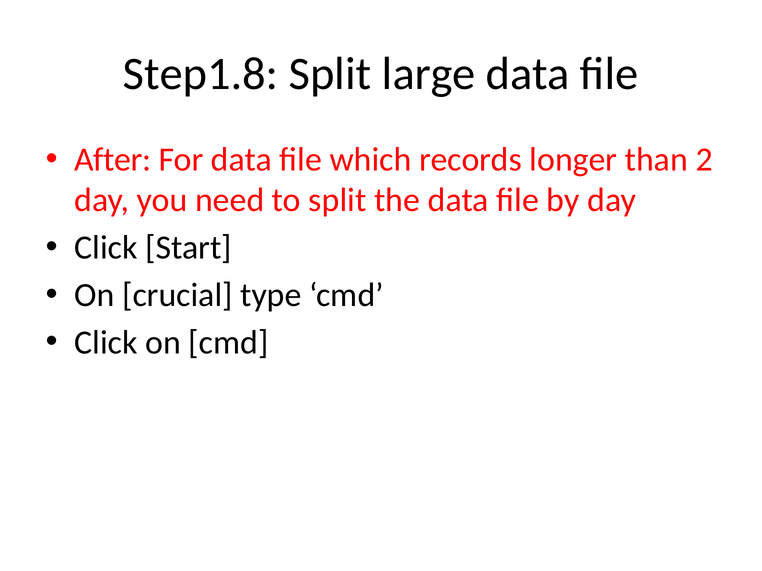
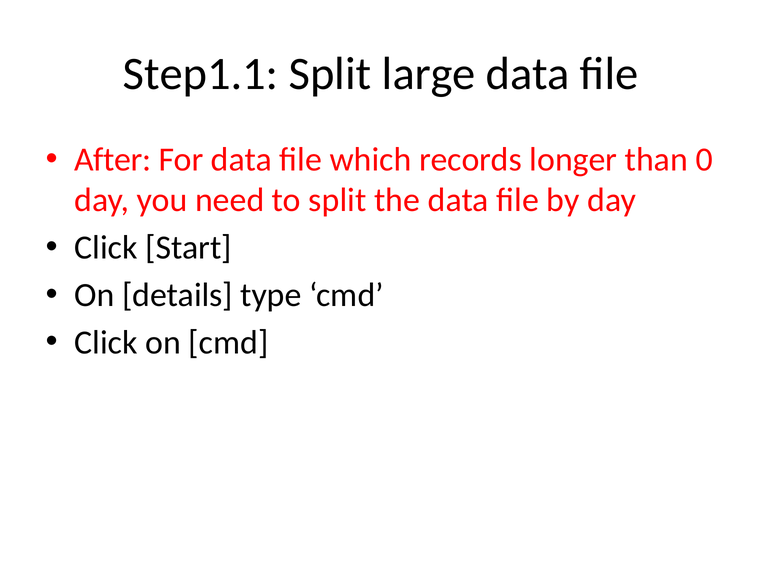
Step1.8: Step1.8 -> Step1.1
2: 2 -> 0
crucial: crucial -> details
